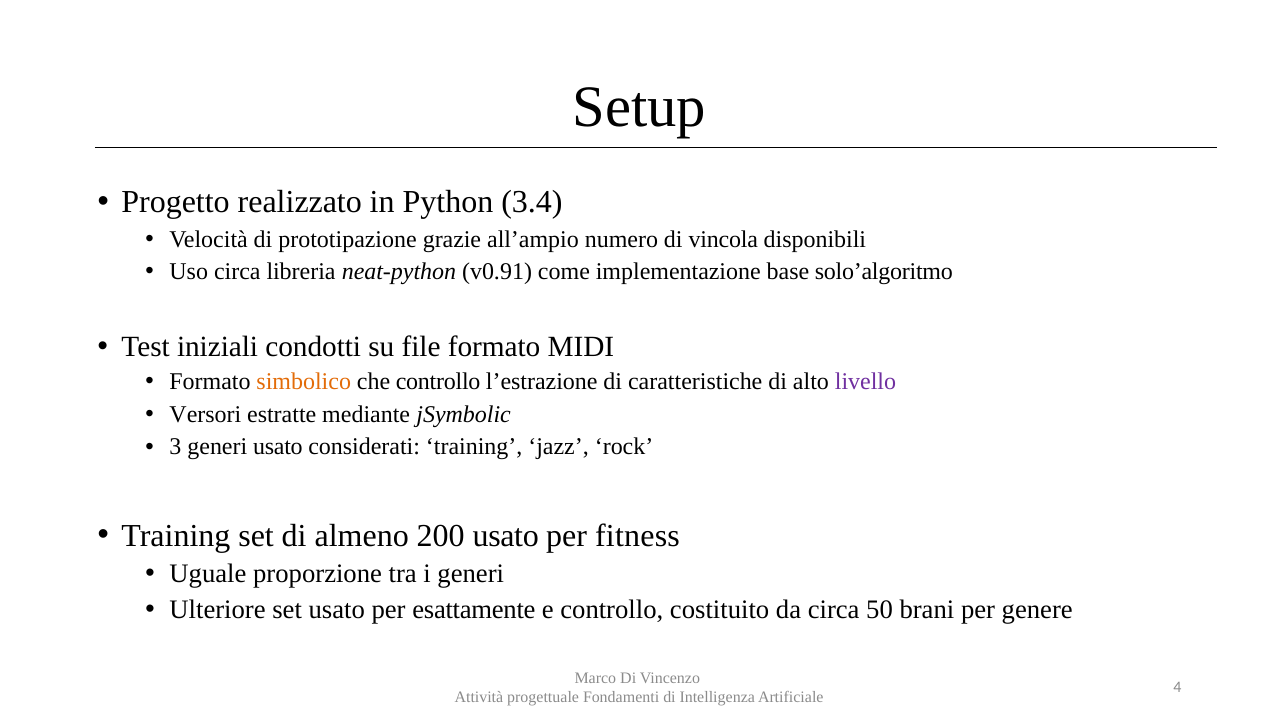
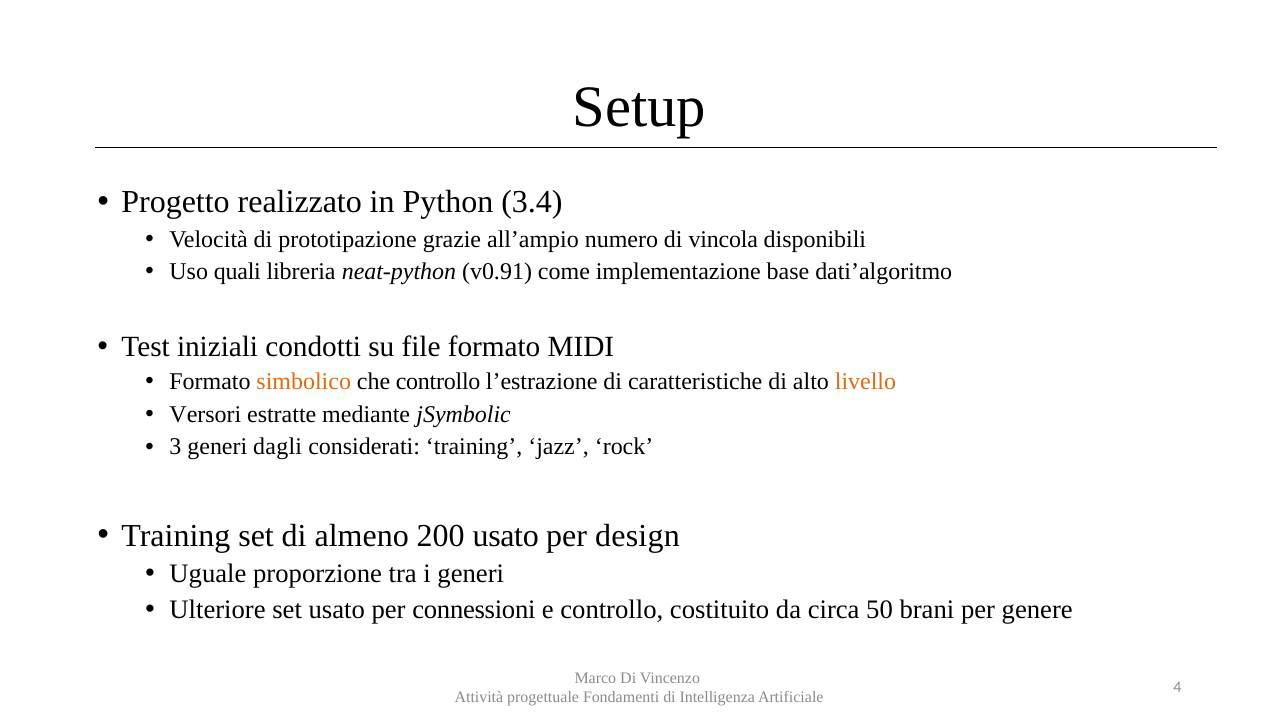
Uso circa: circa -> quali
solo’algoritmo: solo’algoritmo -> dati’algoritmo
livello colour: purple -> orange
generi usato: usato -> dagli
fitness: fitness -> design
esattamente: esattamente -> connessioni
